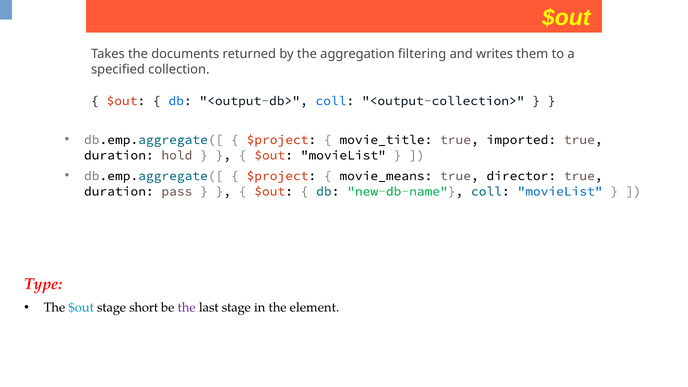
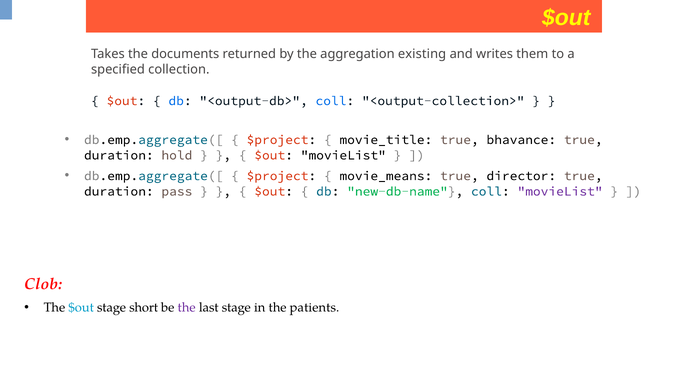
filtering: filtering -> existing
imported: imported -> bhavance
movieList at (560, 191) colour: blue -> purple
Type: Type -> Clob
element: element -> patients
